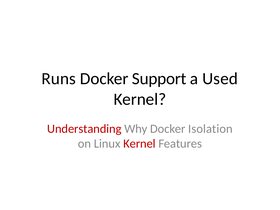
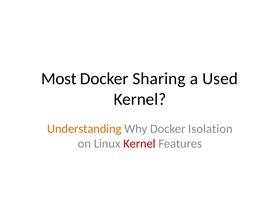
Runs: Runs -> Most
Support: Support -> Sharing
Understanding colour: red -> orange
